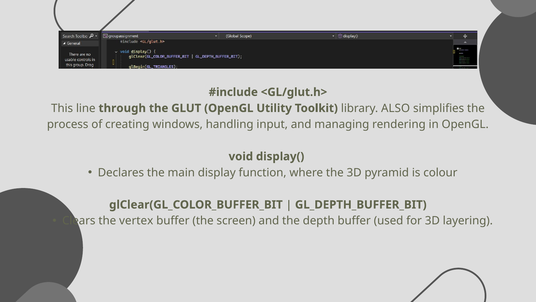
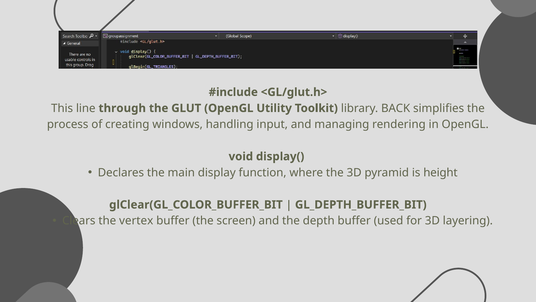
ALSO: ALSO -> BACK
colour: colour -> height
